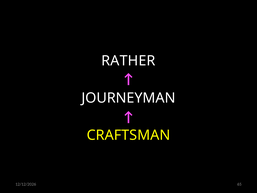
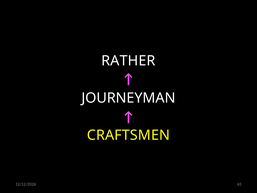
CRAFTSMAN: CRAFTSMAN -> CRAFTSMEN
